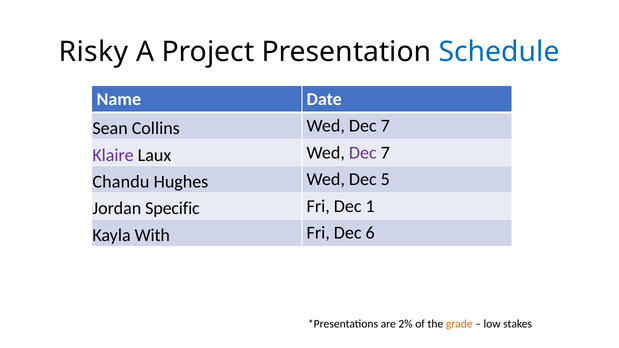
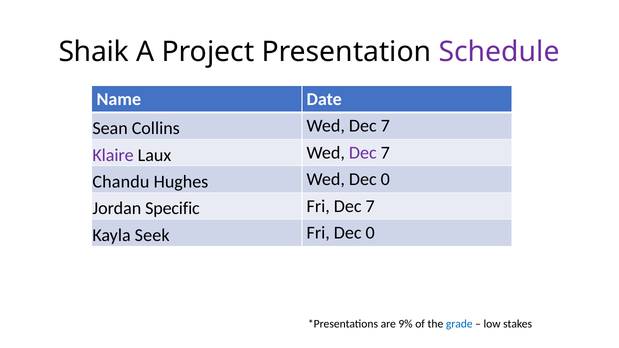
Risky: Risky -> Shaik
Schedule colour: blue -> purple
Wed Dec 5: 5 -> 0
Fri Dec 1: 1 -> 7
With: With -> Seek
Fri Dec 6: 6 -> 0
2%: 2% -> 9%
grade colour: orange -> blue
